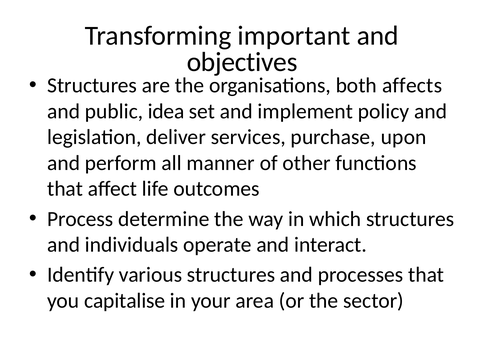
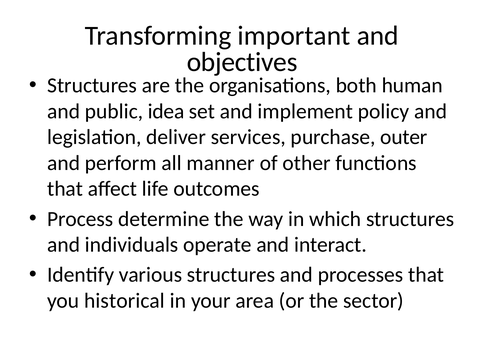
affects: affects -> human
upon: upon -> outer
capitalise: capitalise -> historical
